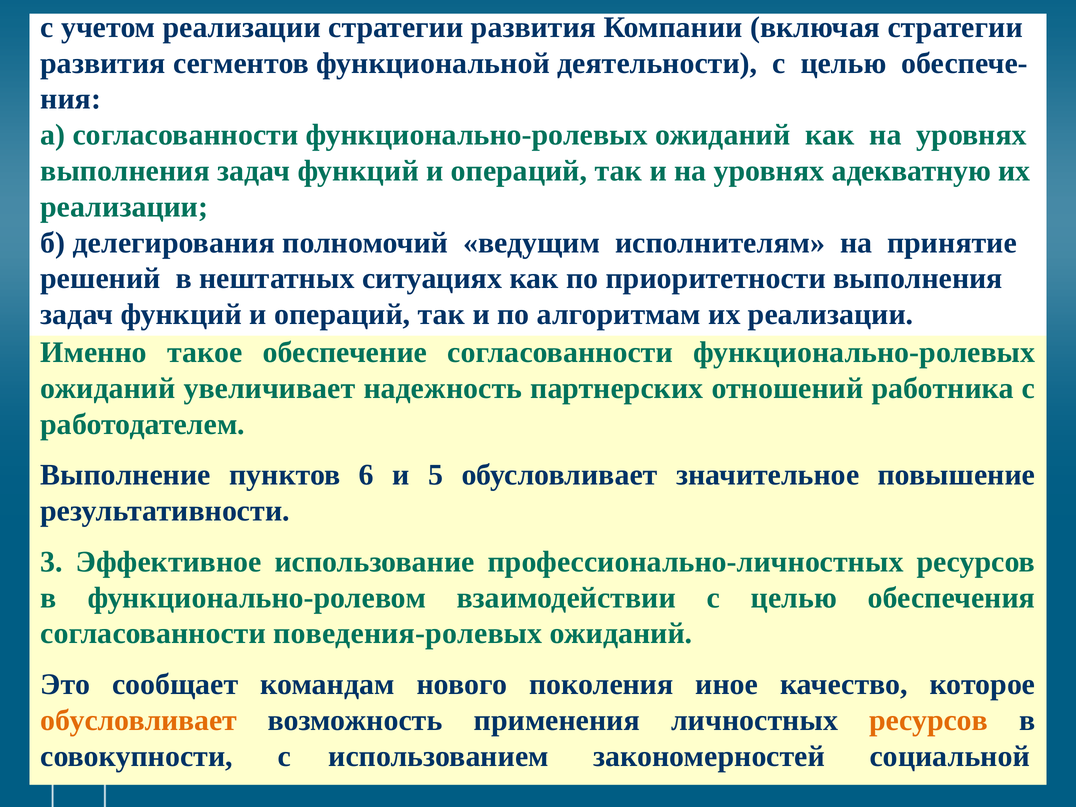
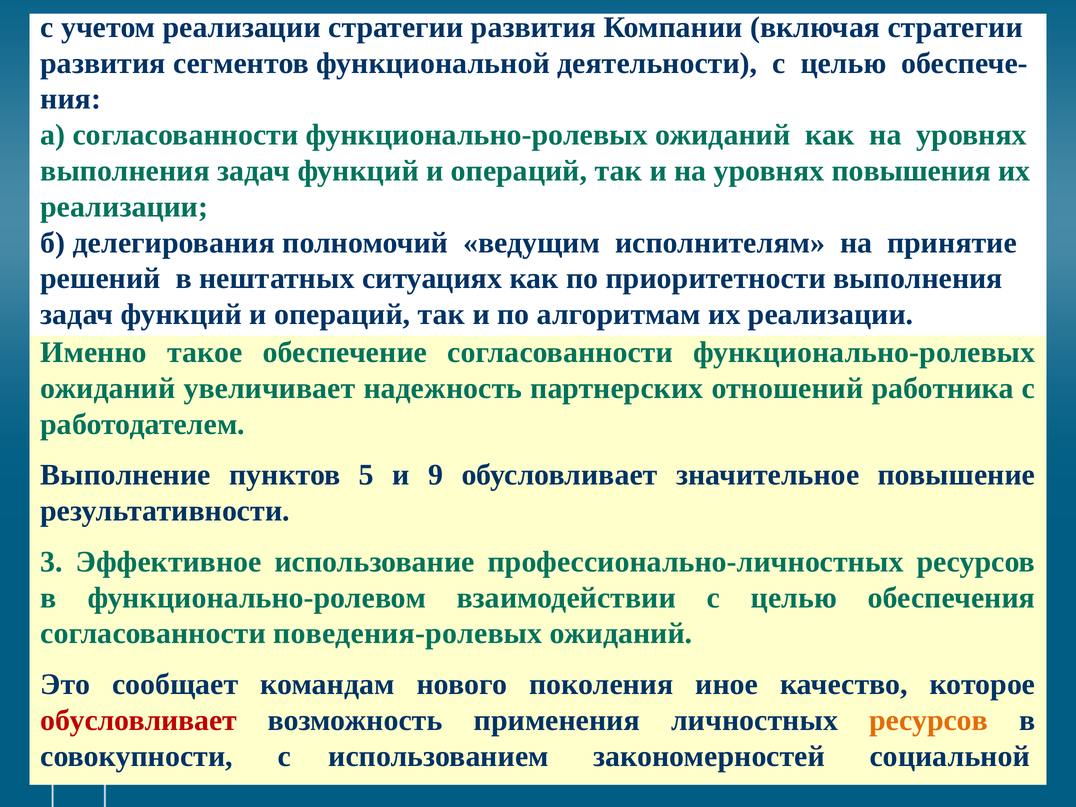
адекватную: адекватную -> повышения
6: 6 -> 5
5: 5 -> 9
обусловливает at (139, 720) colour: orange -> red
